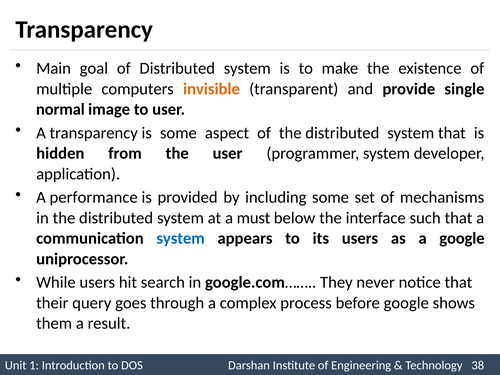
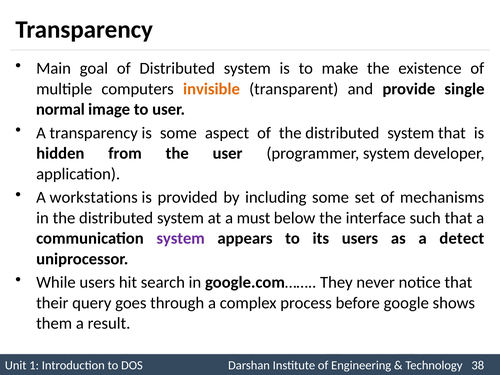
performance: performance -> workstations
system at (181, 238) colour: blue -> purple
a google: google -> detect
